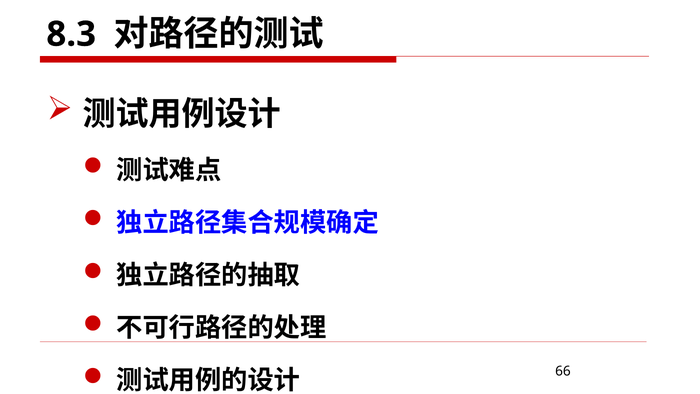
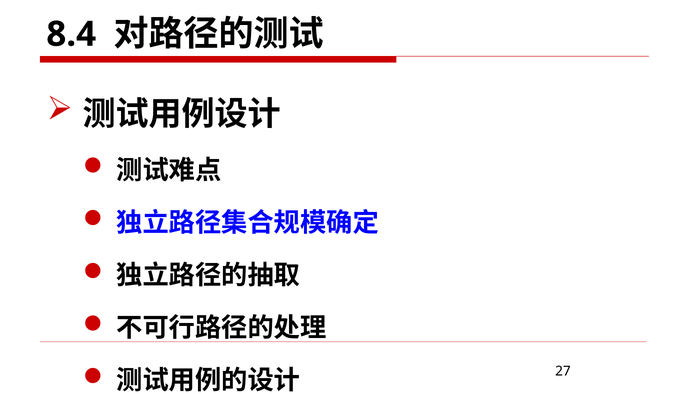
8.3: 8.3 -> 8.4
66: 66 -> 27
